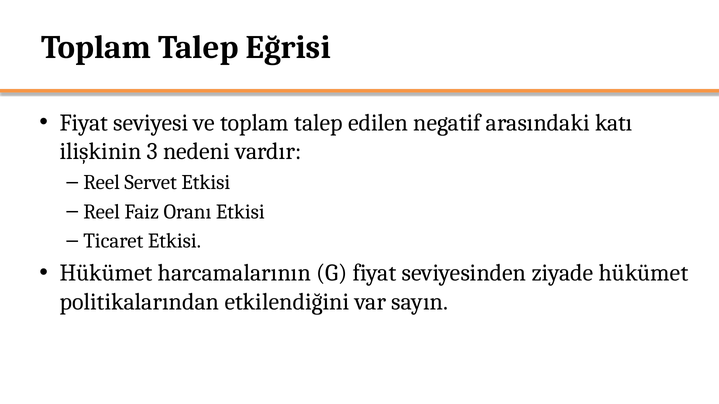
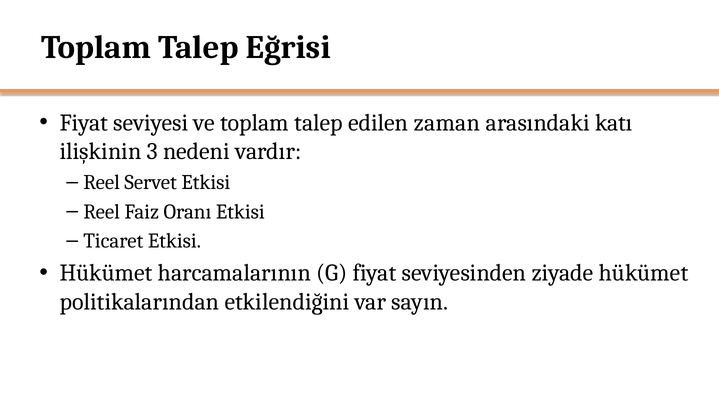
negatif: negatif -> zaman
